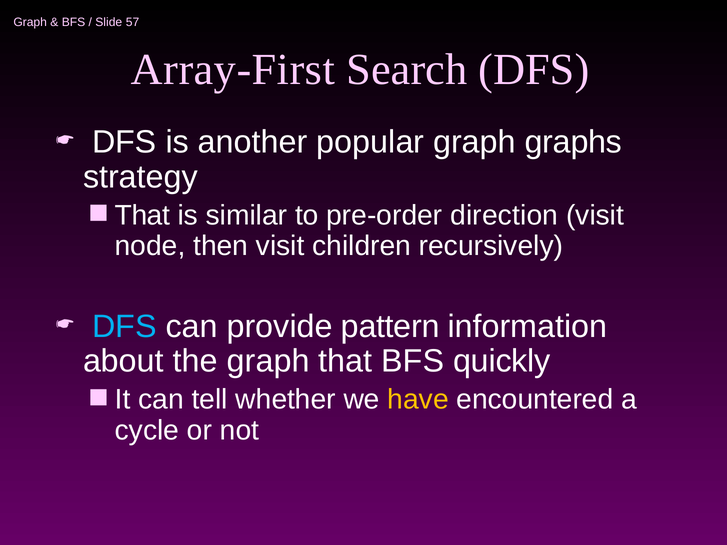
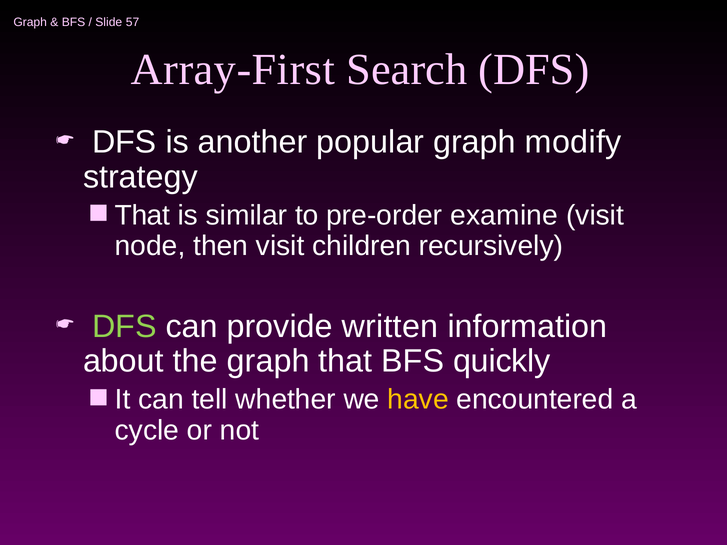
graphs: graphs -> modify
direction: direction -> examine
DFS at (124, 327) colour: light blue -> light green
pattern: pattern -> written
